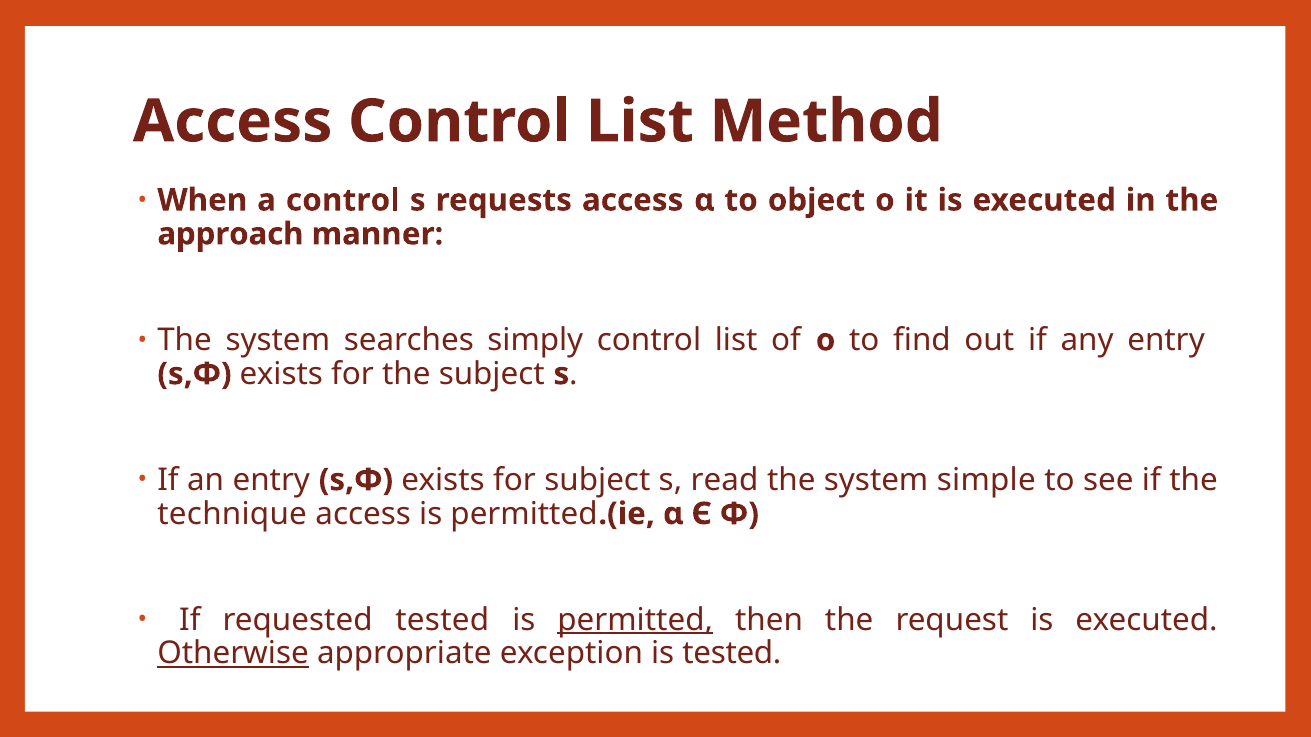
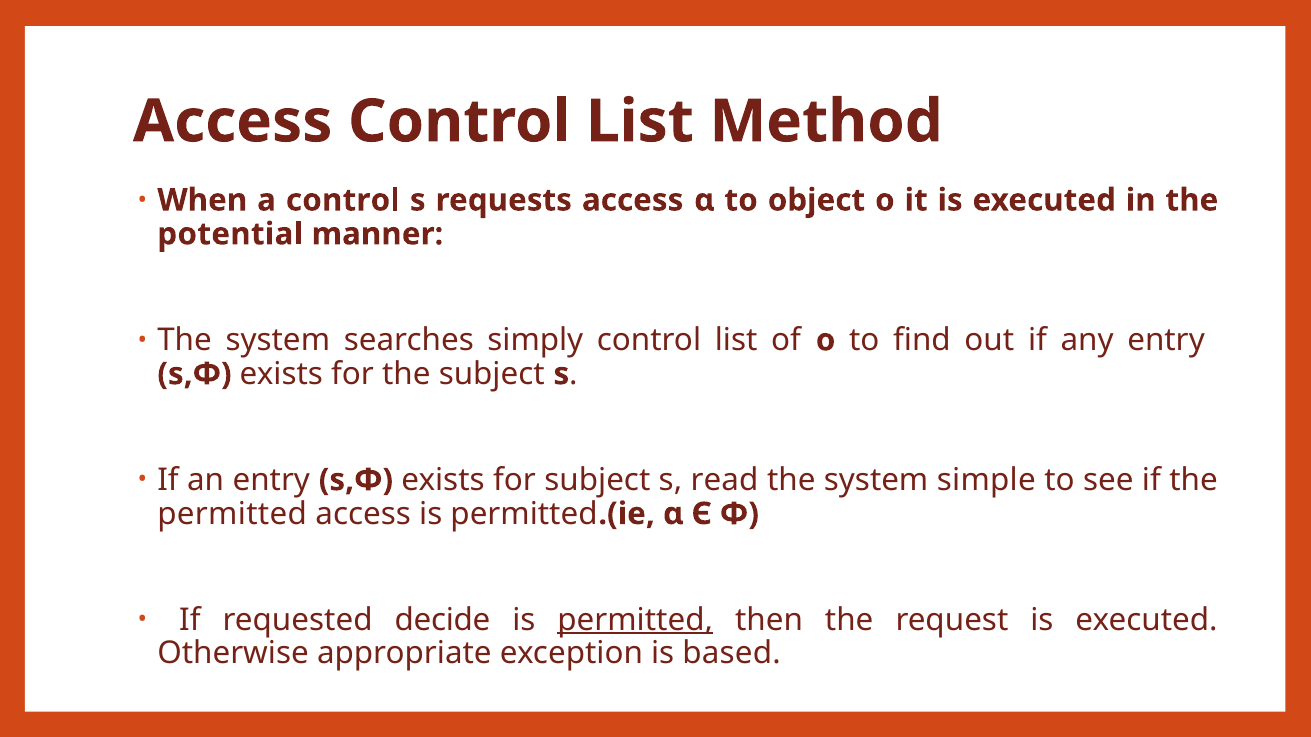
approach: approach -> potential
technique at (232, 514): technique -> permitted
requested tested: tested -> decide
Otherwise underline: present -> none
is tested: tested -> based
